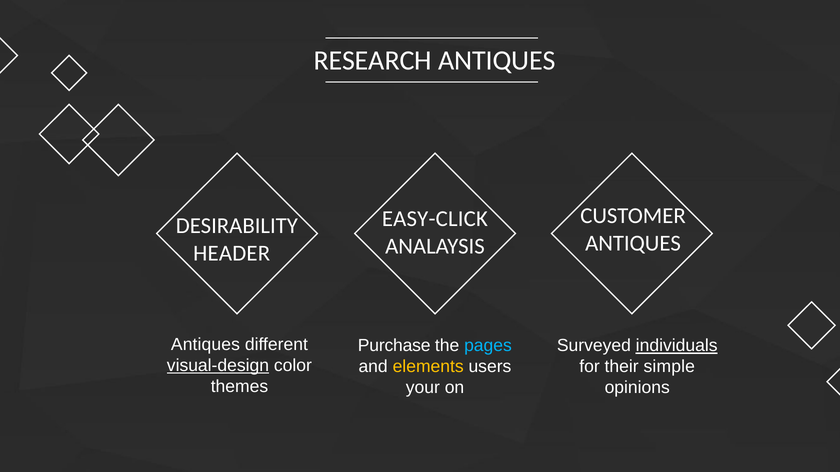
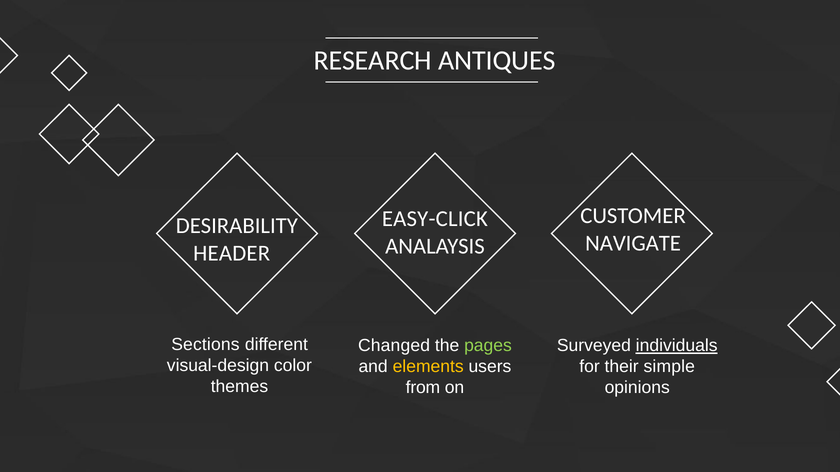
ANTIQUES at (633, 243): ANTIQUES -> NAVIGATE
Antiques at (205, 345): Antiques -> Sections
Purchase: Purchase -> Changed
pages colour: light blue -> light green
visual-design underline: present -> none
your: your -> from
